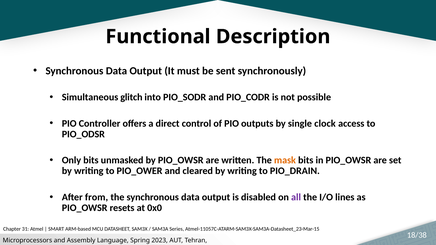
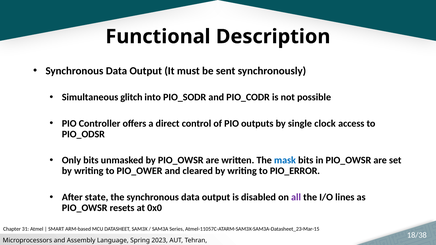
mask colour: orange -> blue
PIO_DRAIN: PIO_DRAIN -> PIO_ERROR
from: from -> state
